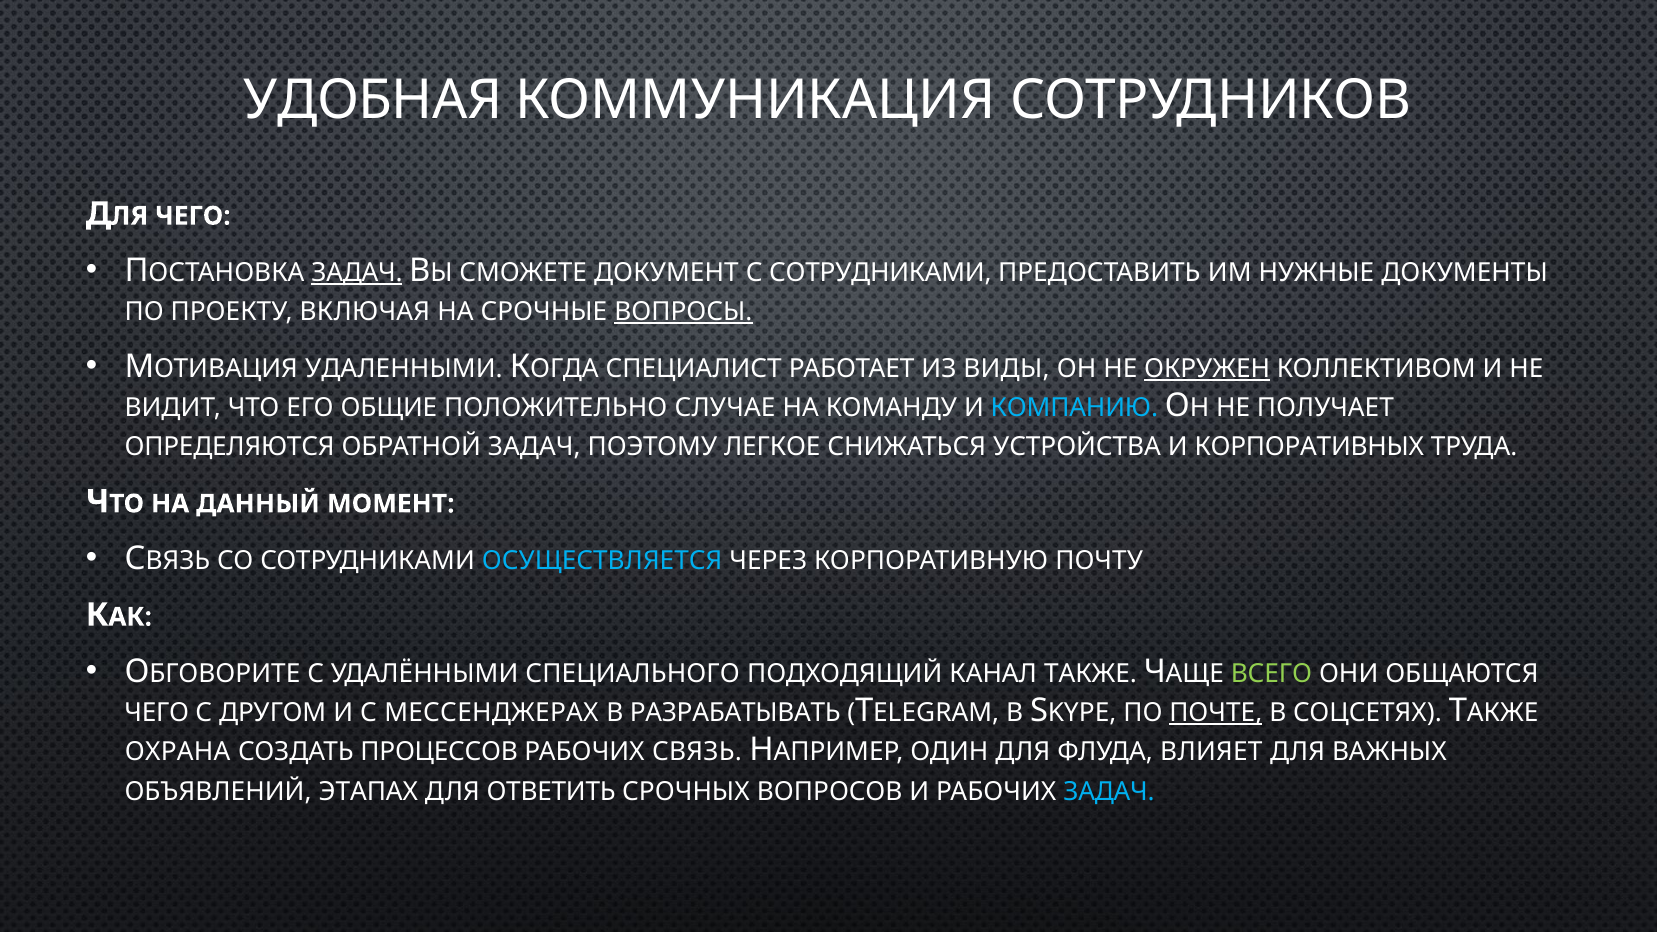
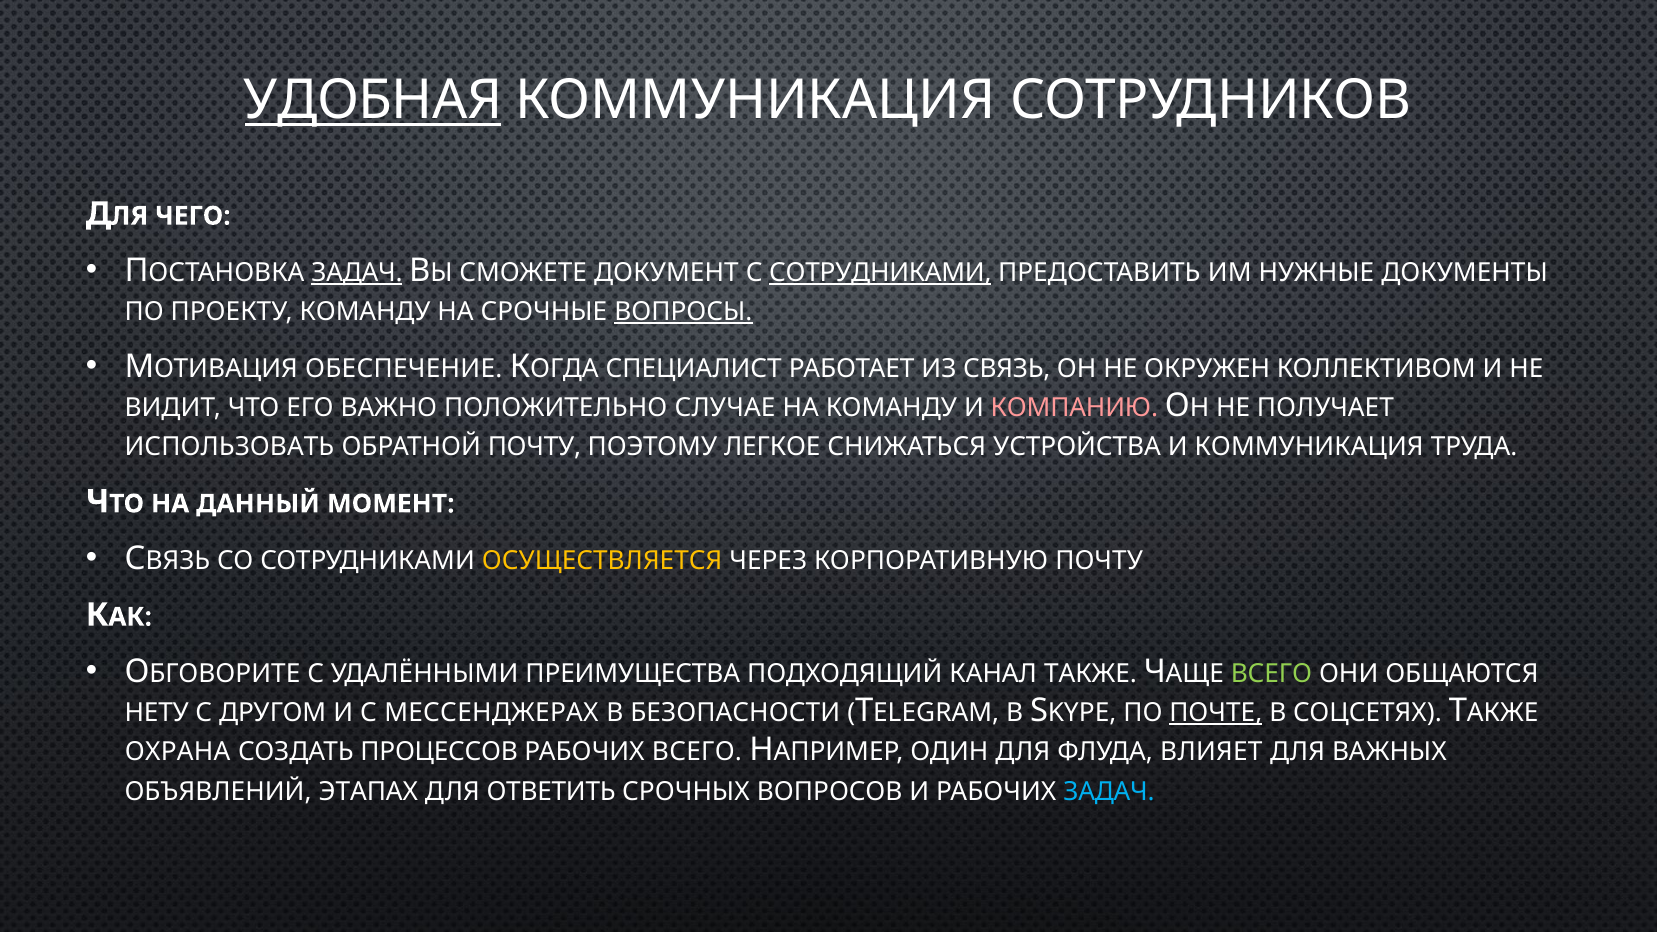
УДОБНАЯ underline: none -> present
СОТРУДНИКАМИ at (880, 273) underline: none -> present
ПРОЕКТУ ВКЛЮЧАЯ: ВКЛЮЧАЯ -> КОМАНДУ
УДАЛЕННЫМИ: УДАЛЕННЫМИ -> ОБЕСПЕЧЕНИЕ
ВИДЫ: ВИДЫ -> СВЯЗЬ
ОКРУЖЕН underline: present -> none
ОБЩИЕ: ОБЩИЕ -> ВАЖНО
КОМПАНИЮ colour: light blue -> pink
ОПРЕДЕЛЯЮТСЯ: ОПРЕДЕЛЯЮТСЯ -> ИСПОЛЬЗОВАТЬ
ОБРАТНОЙ ЗАДАЧ: ЗАДАЧ -> ПОЧТУ
И КОРПОРАТИВНЫХ: КОРПОРАТИВНЫХ -> КОММУНИКАЦИЯ
ОСУЩЕСТВЛЯЕТСЯ colour: light blue -> yellow
СПЕЦИАЛЬНОГО: СПЕЦИАЛЬНОГО -> ПРЕИМУЩЕСТВА
ЧЕГО at (157, 713): ЧЕГО -> НЕТУ
РАЗРАБАТЫВАТЬ: РАЗРАБАТЫВАТЬ -> БЕЗОПАСНОСТИ
РАБОЧИХ СВЯЗЬ: СВЯЗЬ -> ВСЕГО
